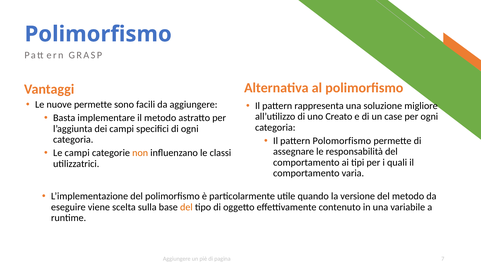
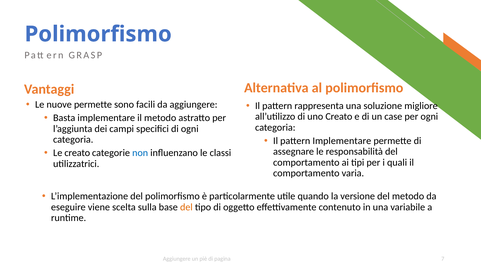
pattern Polomorfismo: Polomorfismo -> Implementare
Le campi: campi -> creato
non colour: orange -> blue
